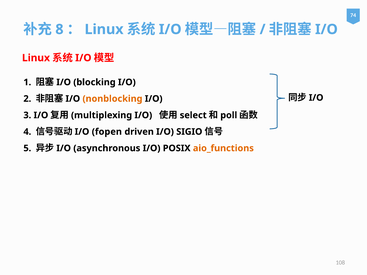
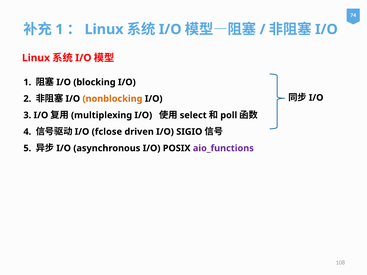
8 at (59, 29): 8 -> 1
fopen: fopen -> fclose
aio_functions colour: orange -> purple
